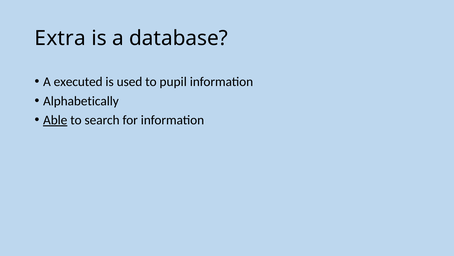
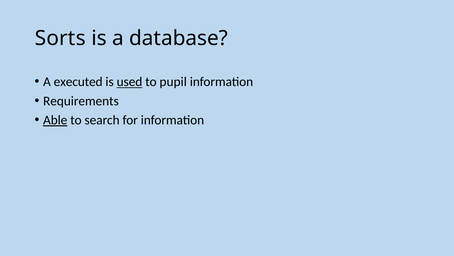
Extra: Extra -> Sorts
used underline: none -> present
Alphabetically: Alphabetically -> Requirements
